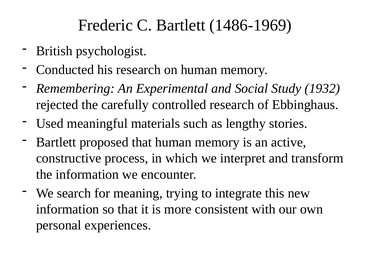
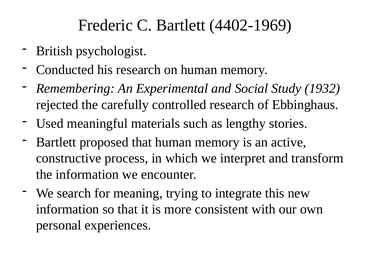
1486-1969: 1486-1969 -> 4402-1969
